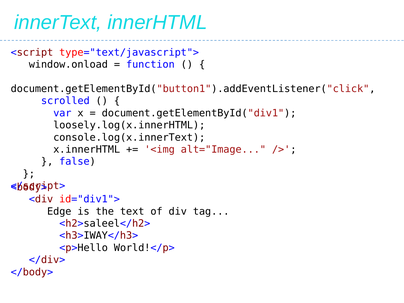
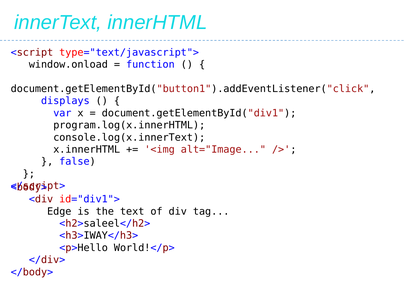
scrolled: scrolled -> displays
loosely.log(x.innerHTML: loosely.log(x.innerHTML -> program.log(x.innerHTML
